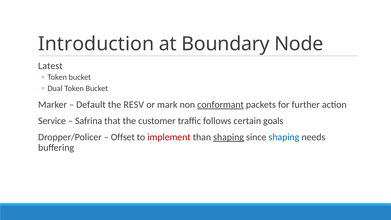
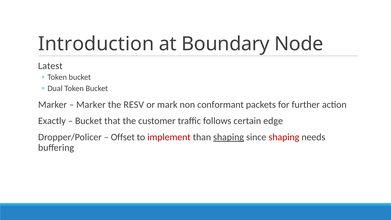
Default at (91, 105): Default -> Marker
conformant underline: present -> none
Service: Service -> Exactly
Safrina at (89, 121): Safrina -> Bucket
goals: goals -> edge
shaping at (284, 137) colour: blue -> red
